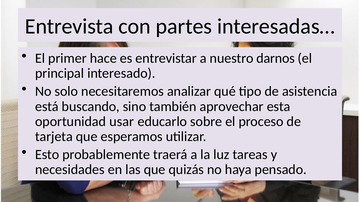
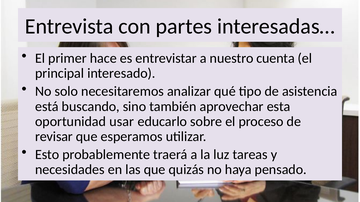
darnos: darnos -> cuenta
tarjeta: tarjeta -> revisar
